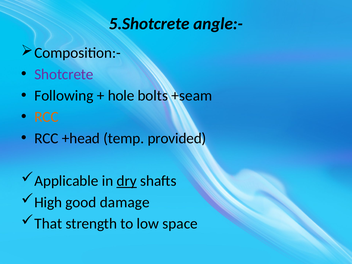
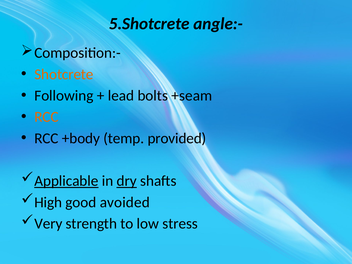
Shotcrete colour: purple -> orange
hole: hole -> lead
+head: +head -> +body
Applicable underline: none -> present
damage: damage -> avoided
That: That -> Very
space: space -> stress
